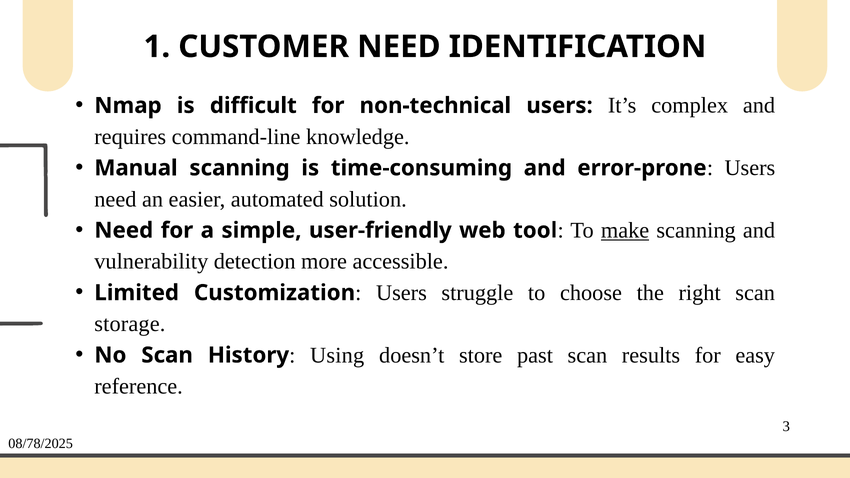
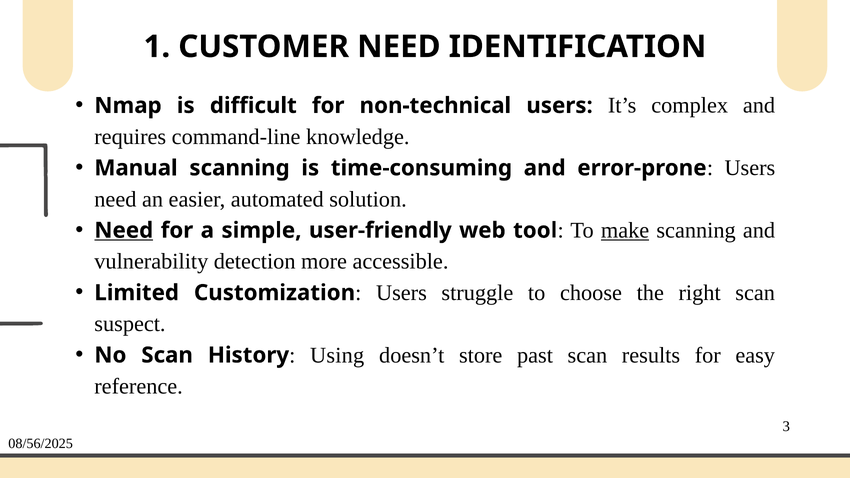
Need at (124, 230) underline: none -> present
storage: storage -> suspect
08/78/2025: 08/78/2025 -> 08/56/2025
